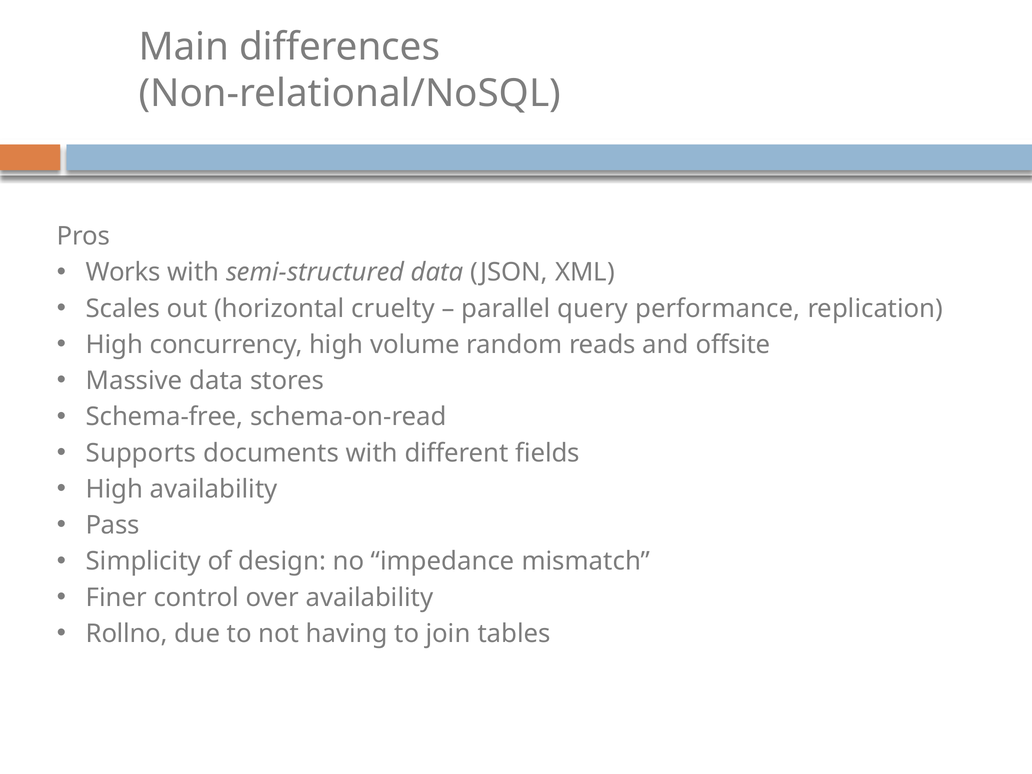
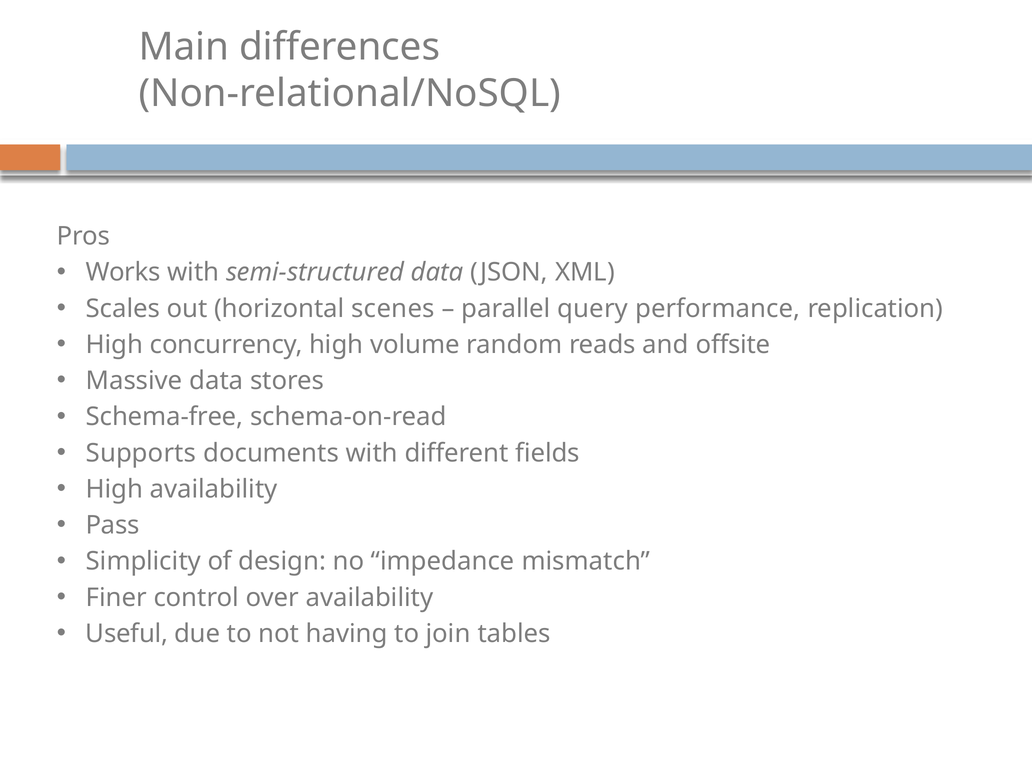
cruelty: cruelty -> scenes
Rollno: Rollno -> Useful
